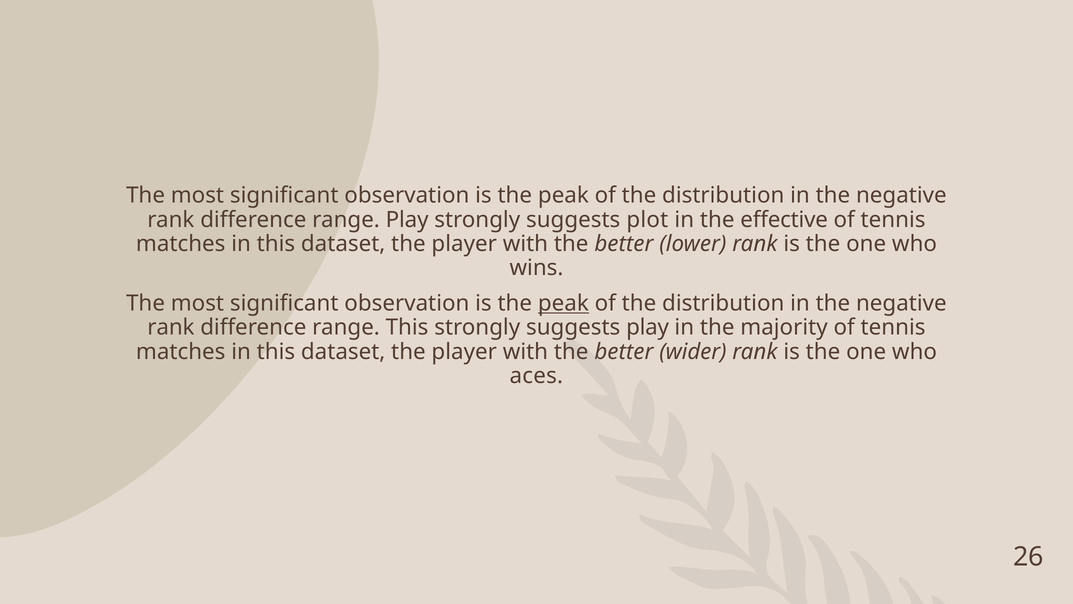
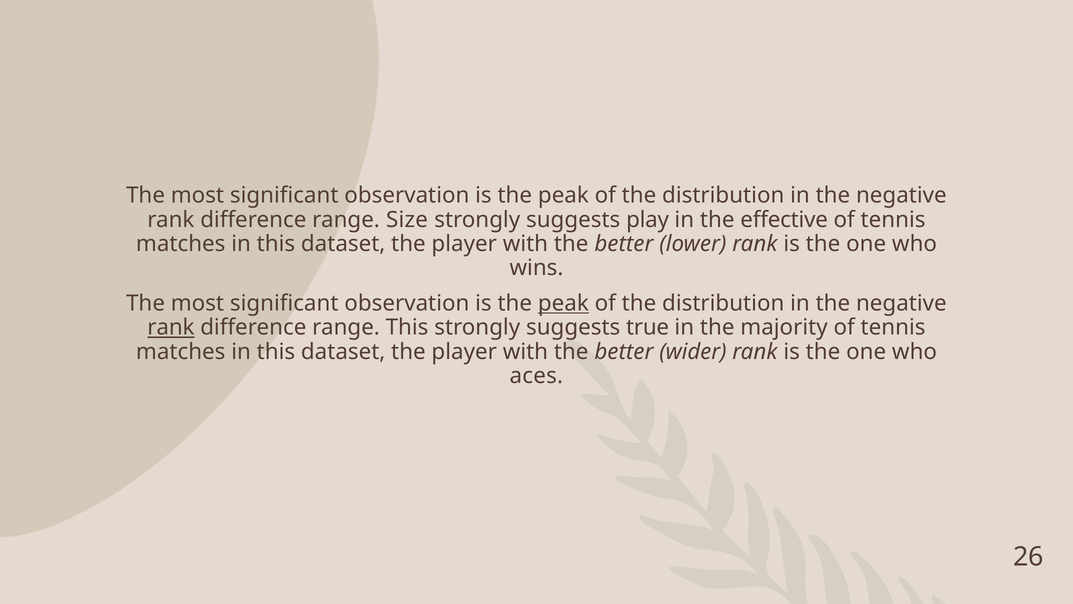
range Play: Play -> Size
plot: plot -> play
rank at (171, 327) underline: none -> present
suggests play: play -> true
